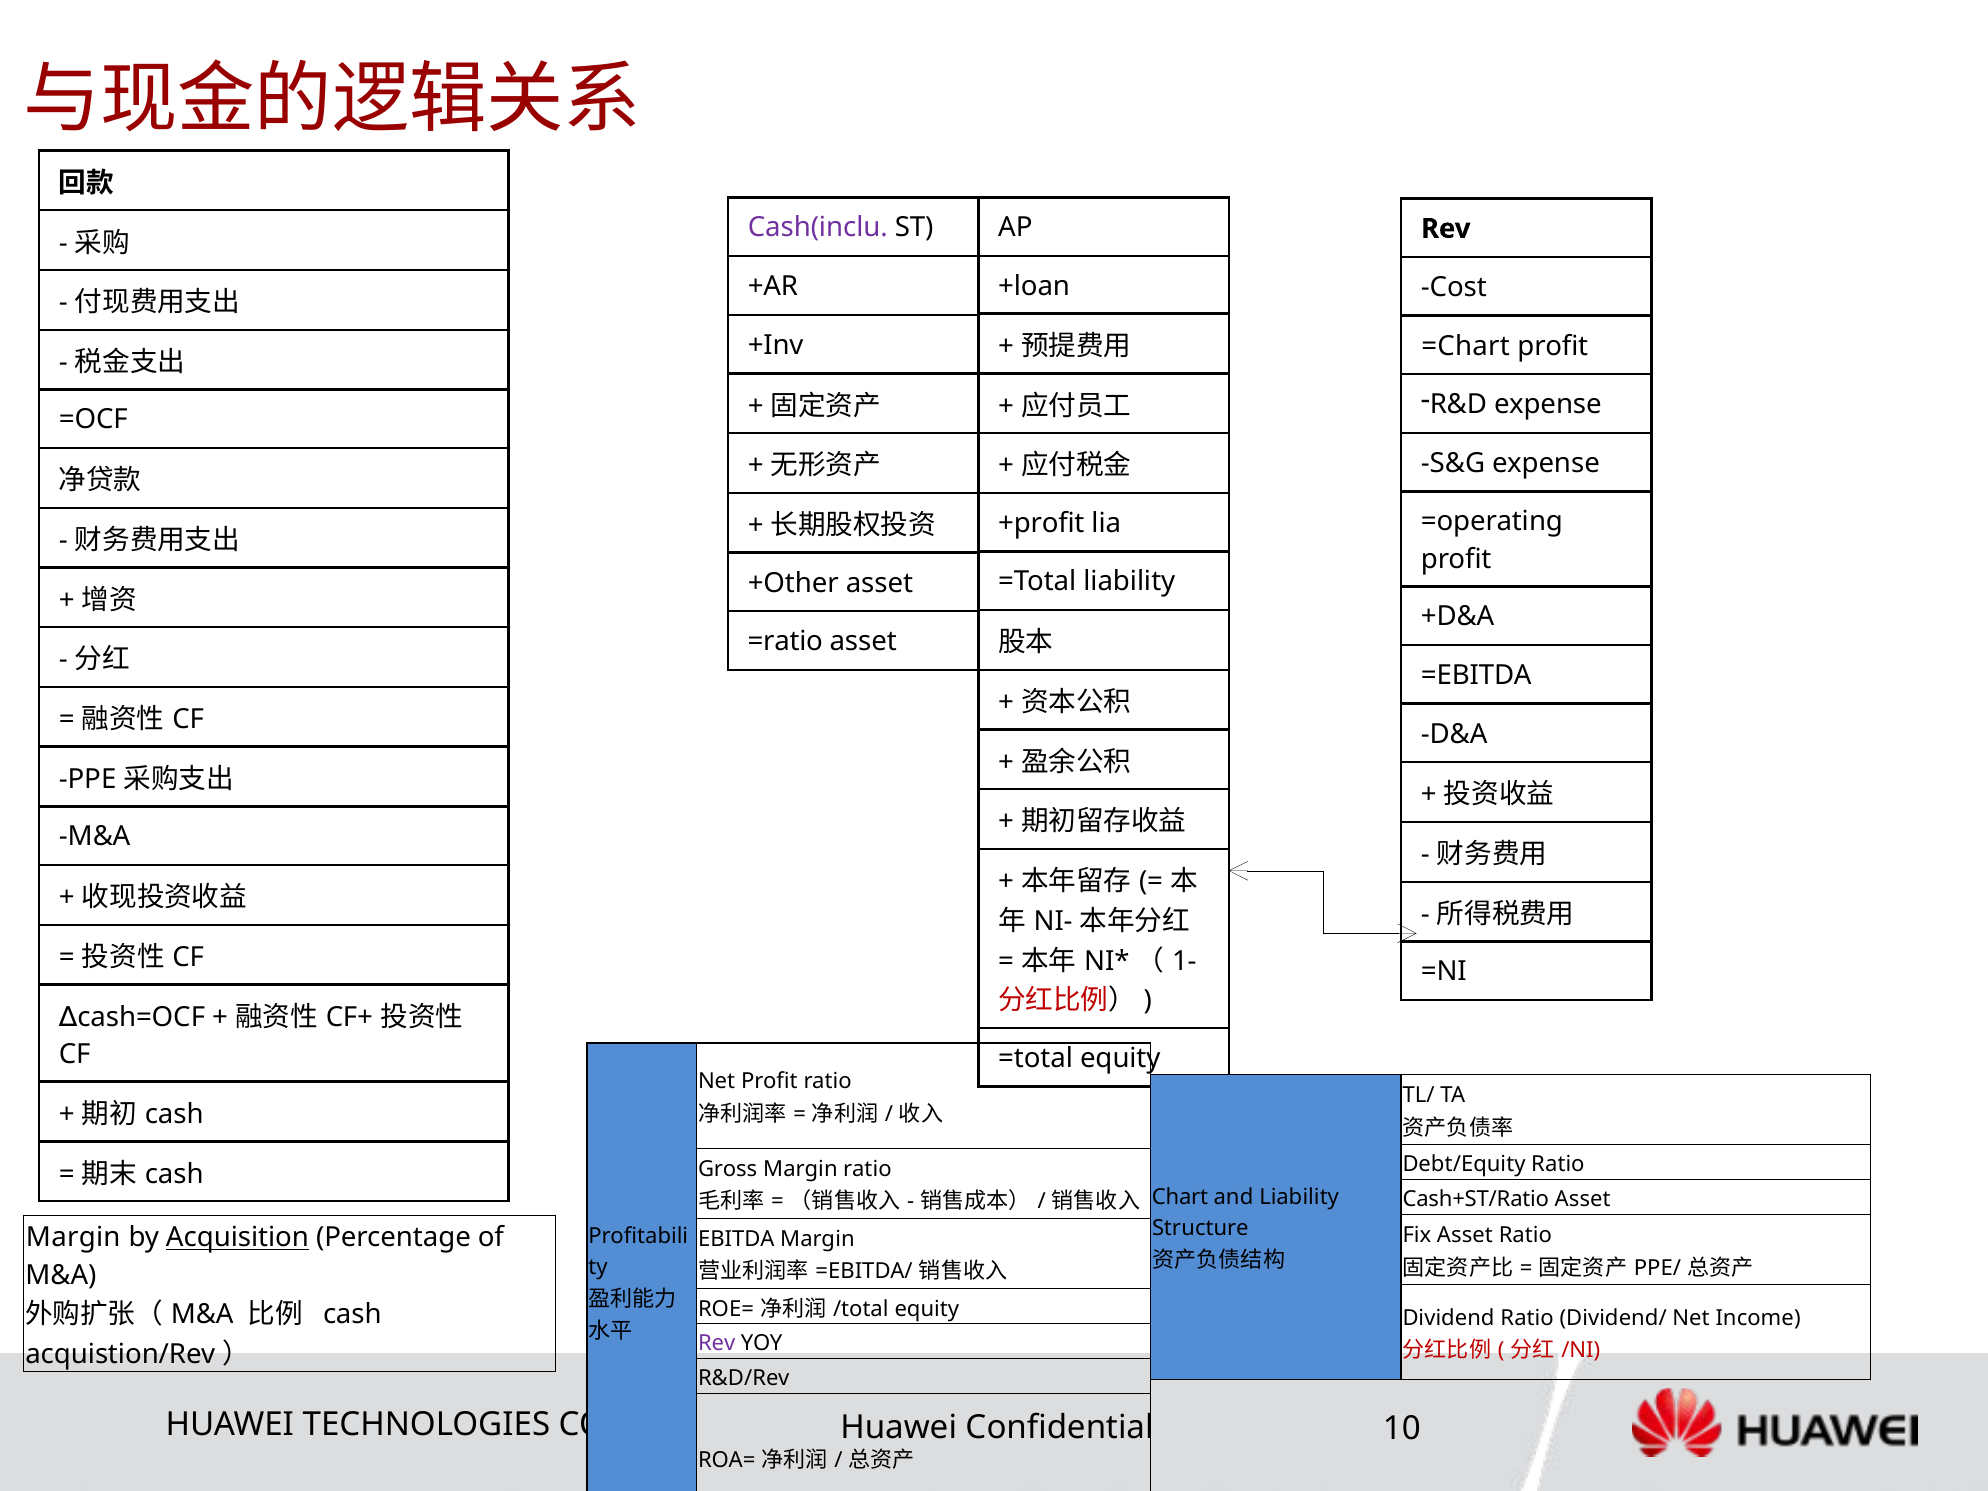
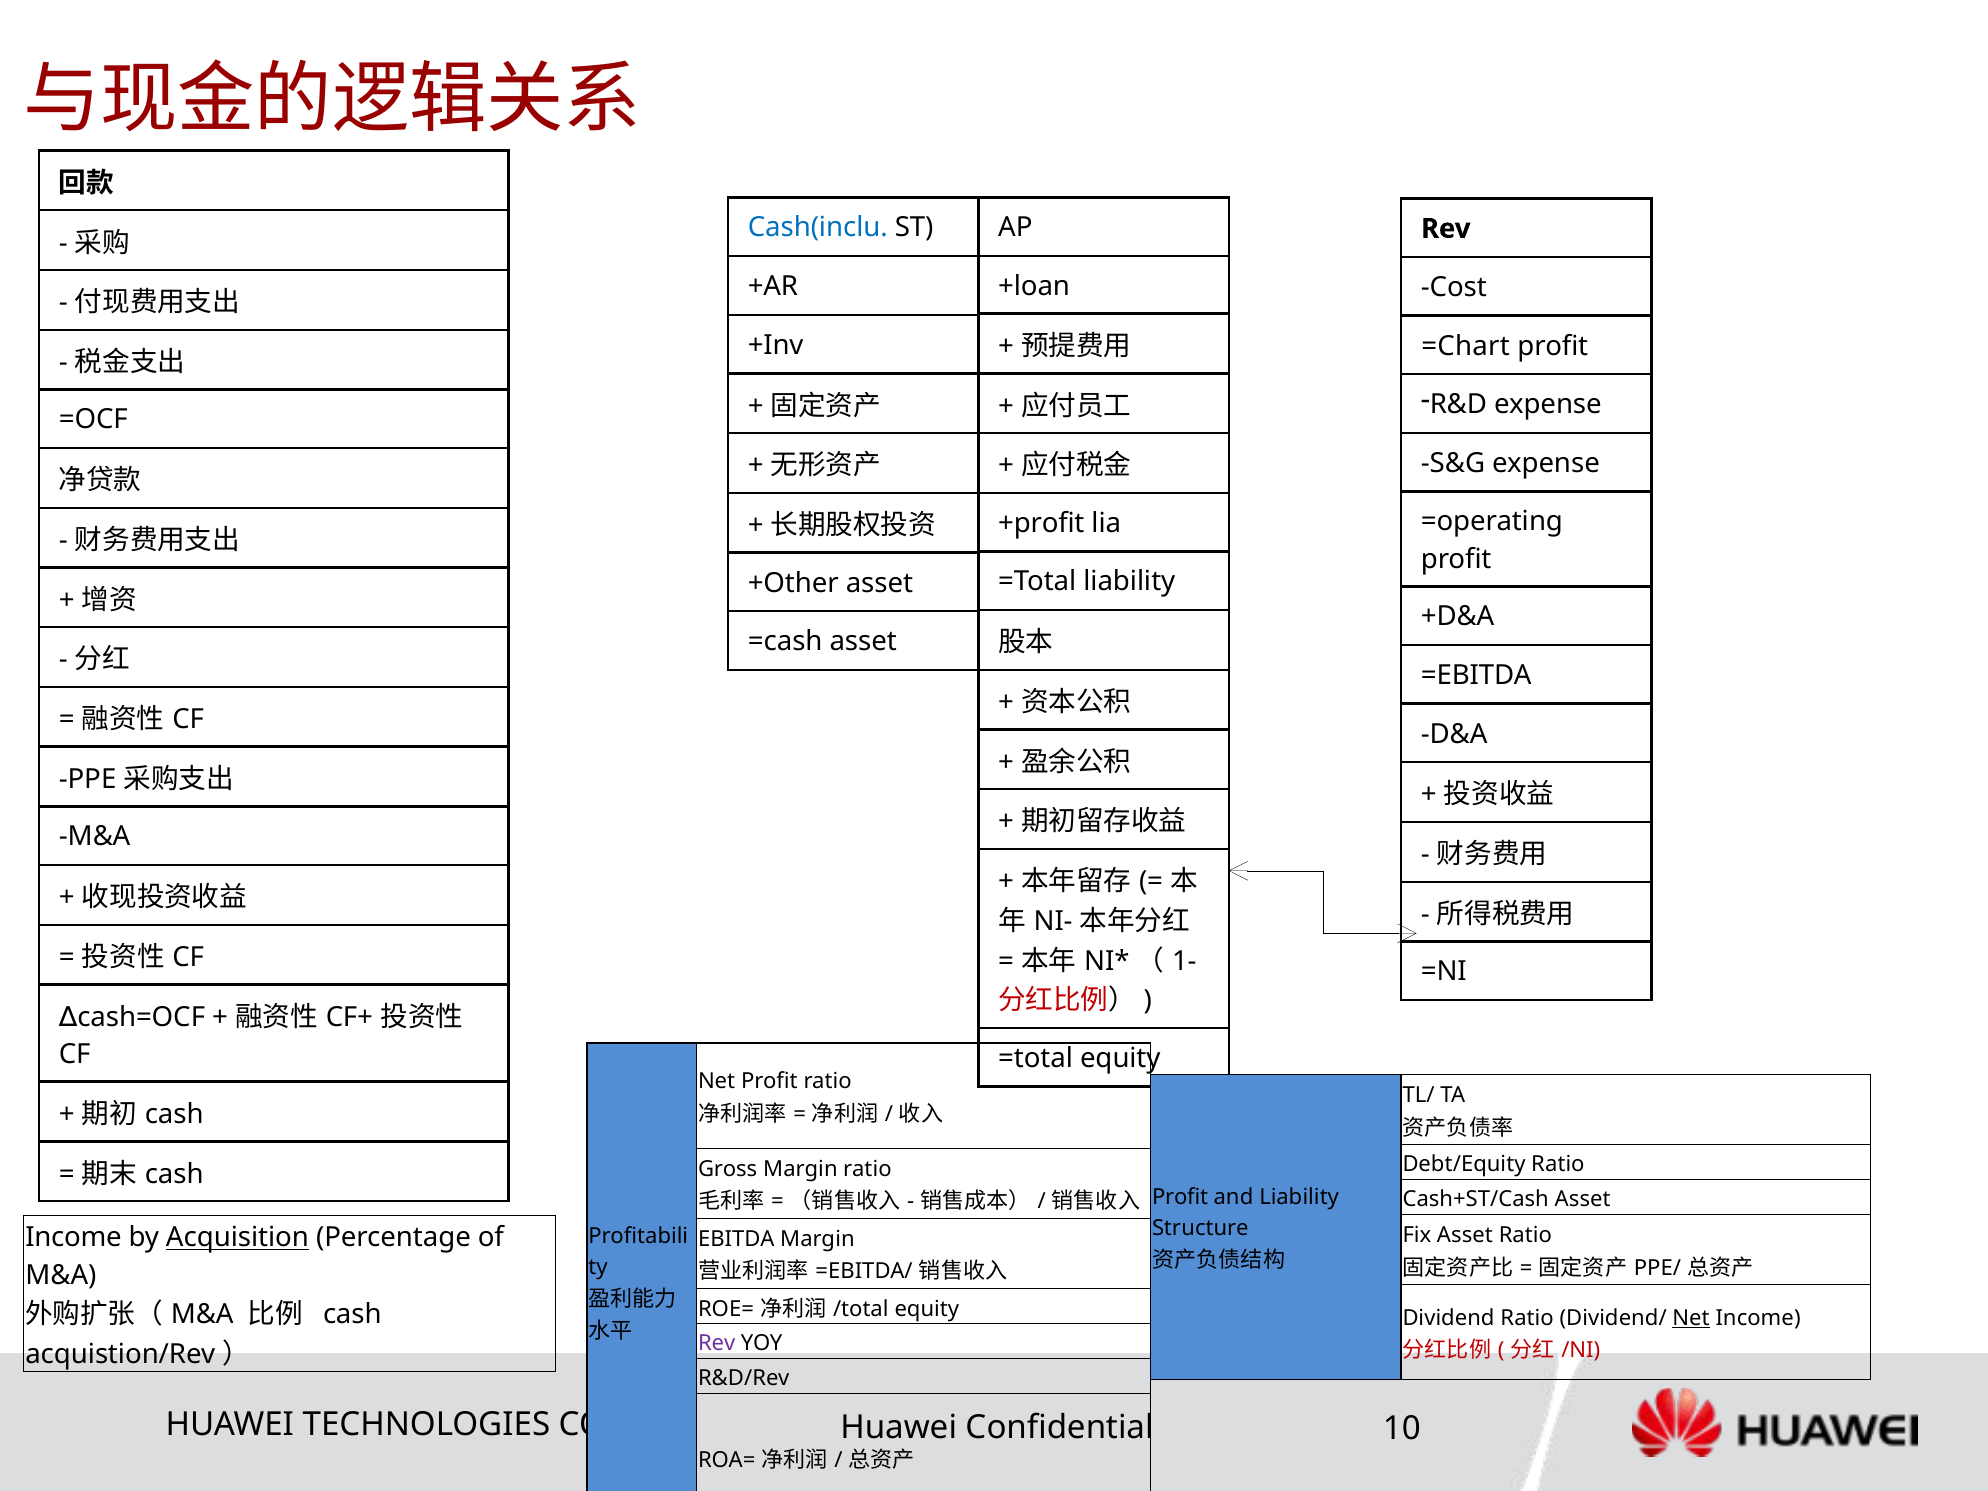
Cash(inclu colour: purple -> blue
=ratio: =ratio -> =cash
Chart at (1180, 1198): Chart -> Profit
Cash+ST/Ratio: Cash+ST/Ratio -> Cash+ST/Cash
Margin at (73, 1238): Margin -> Income
Net at (1691, 1318) underline: none -> present
